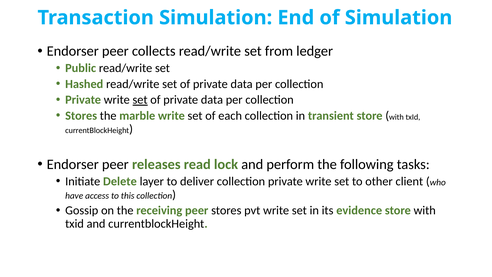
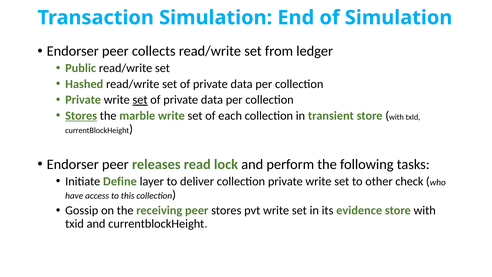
Stores at (81, 116) underline: none -> present
Delete: Delete -> Define
client: client -> check
